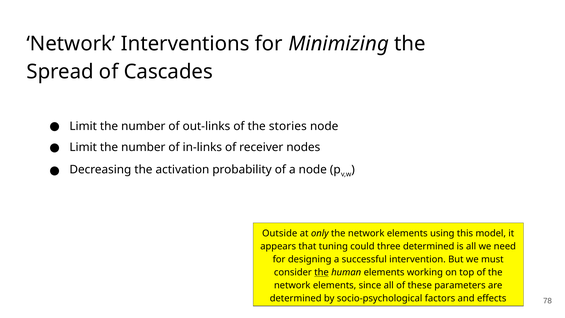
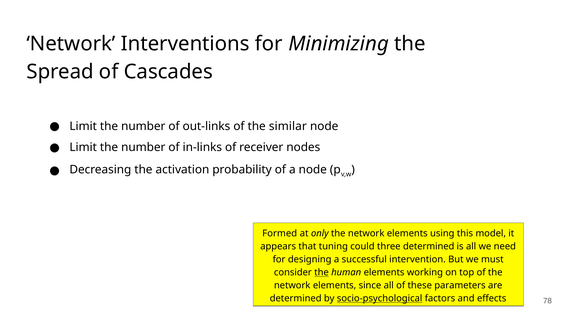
stories: stories -> similar
Outside: Outside -> Formed
socio-psychological underline: none -> present
